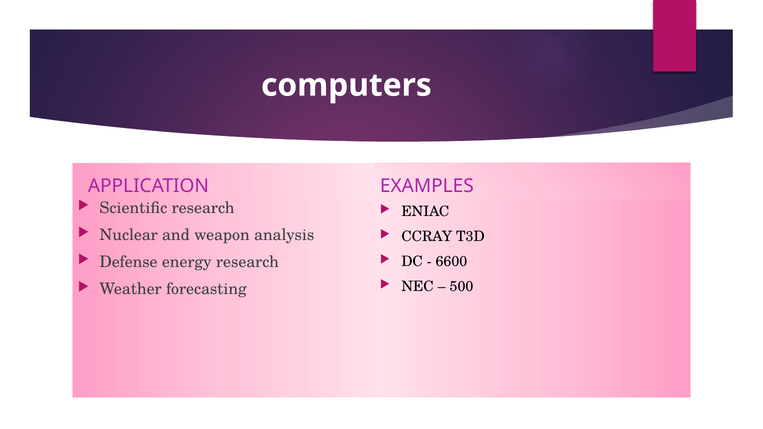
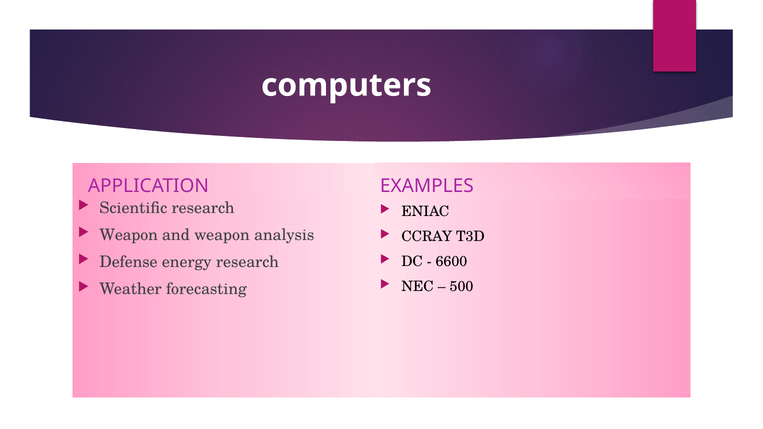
Nuclear at (129, 235): Nuclear -> Weapon
